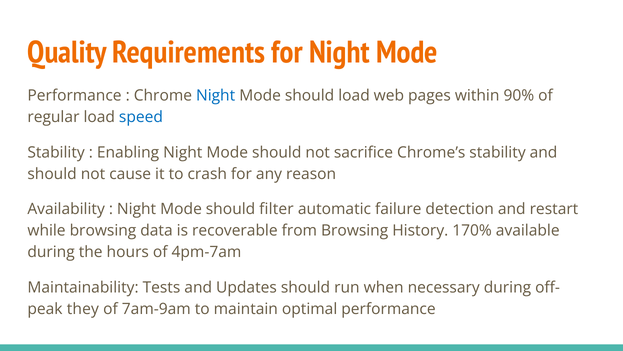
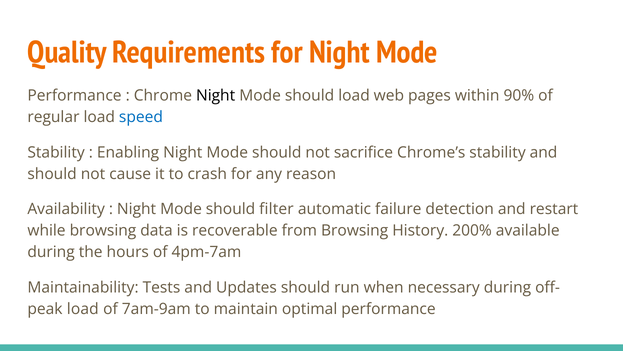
Night at (216, 95) colour: blue -> black
170%: 170% -> 200%
they at (83, 309): they -> load
